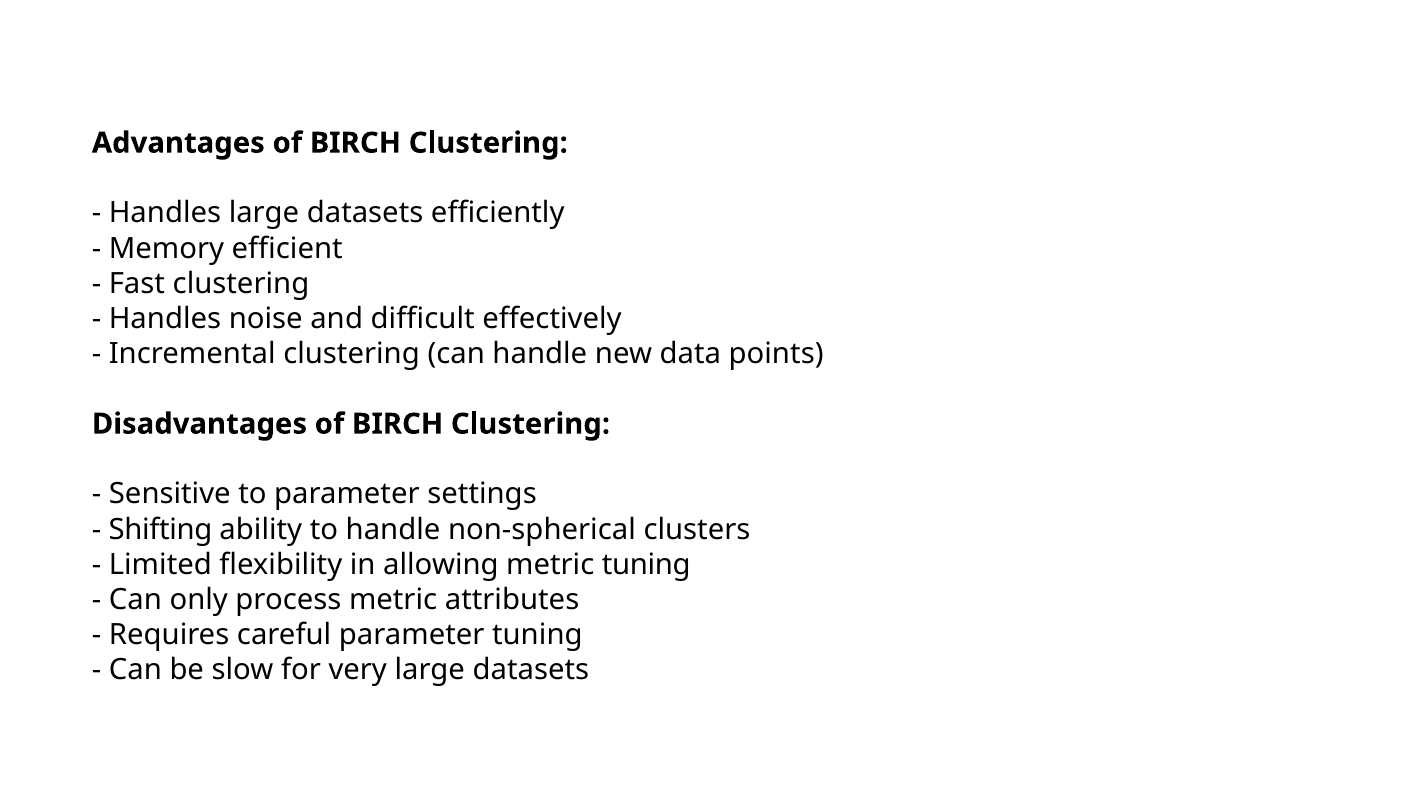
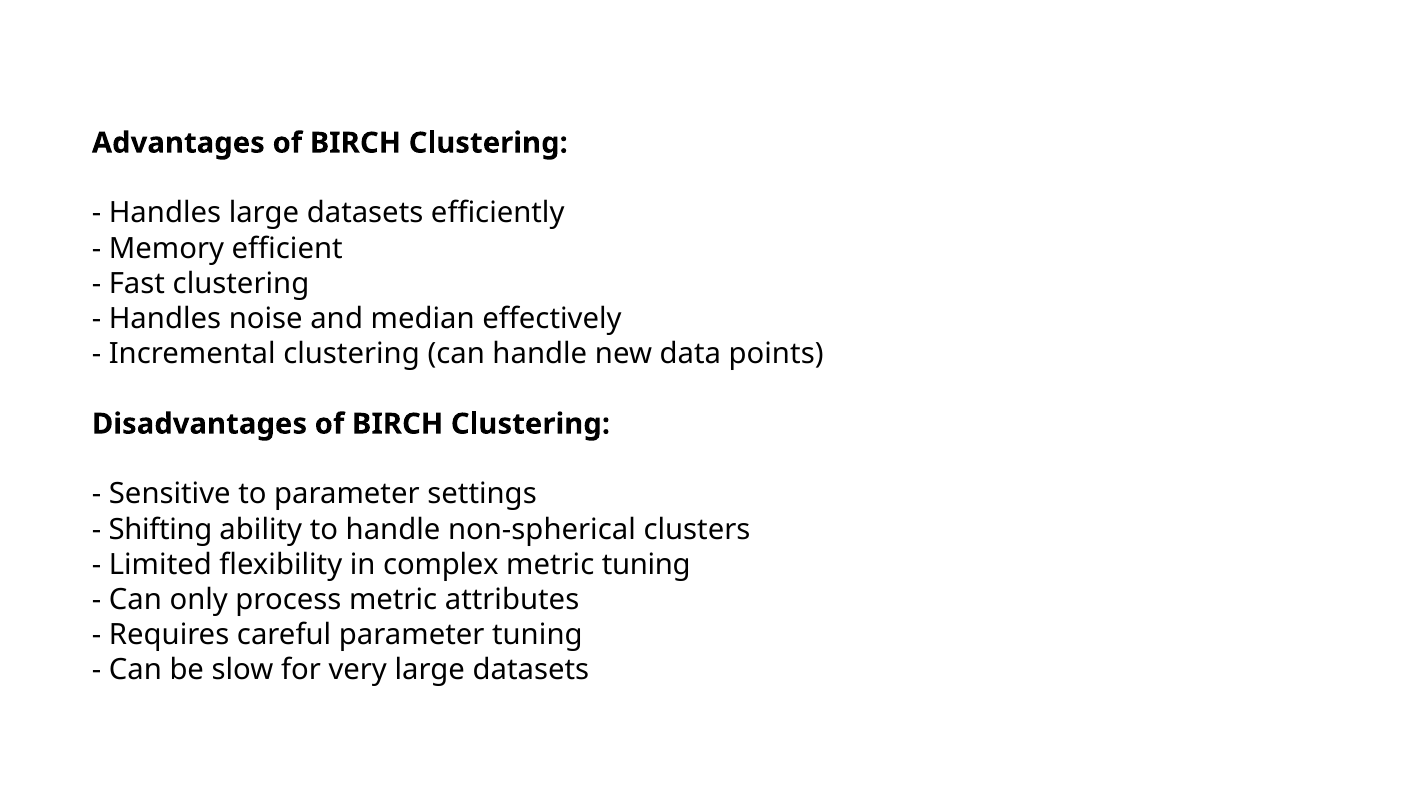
difficult: difficult -> median
allowing: allowing -> complex
